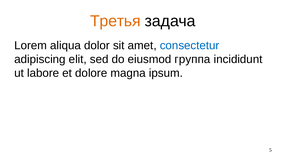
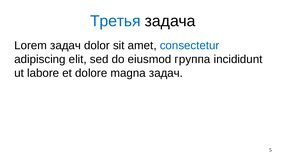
Третья colour: orange -> blue
Lorem aliqua: aliqua -> задач
magna ipsum: ipsum -> задач
